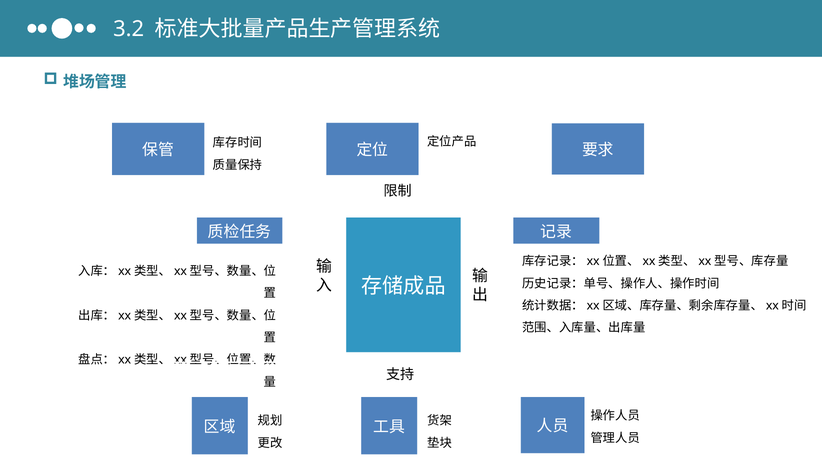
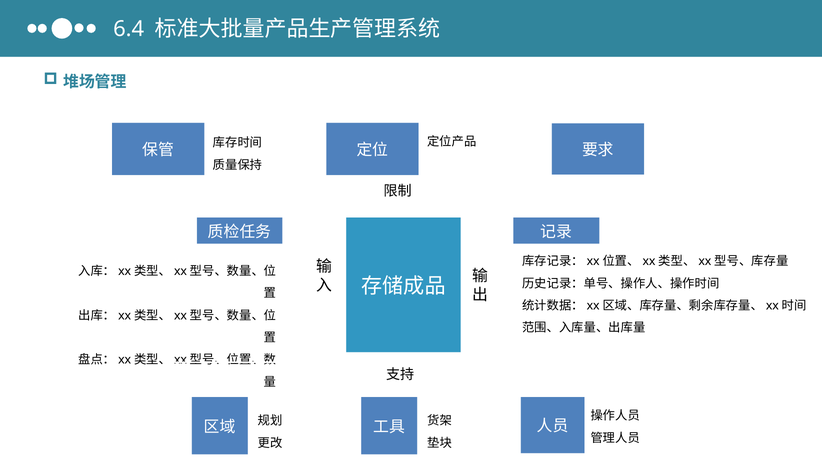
3.2: 3.2 -> 6.4
